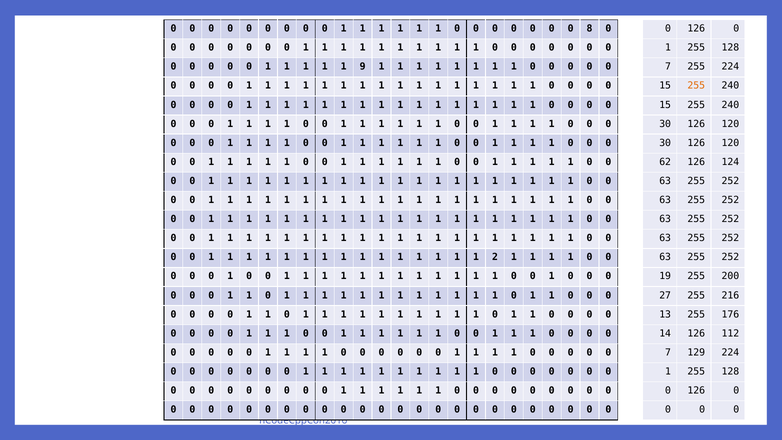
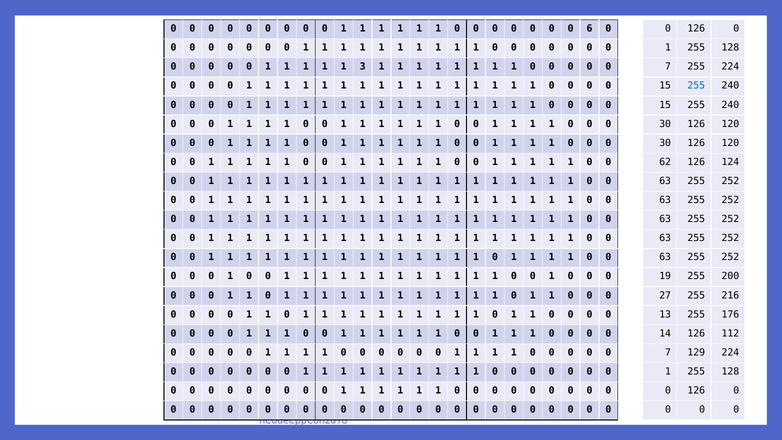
8: 8 -> 6
9: 9 -> 3
255 at (696, 86) colour: orange -> blue
2 at (495, 257): 2 -> 0
